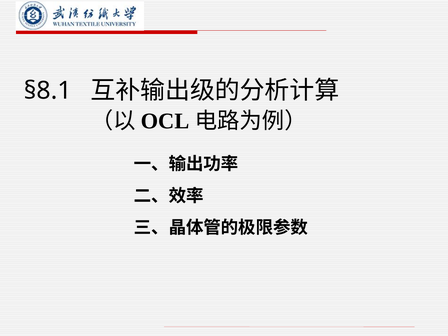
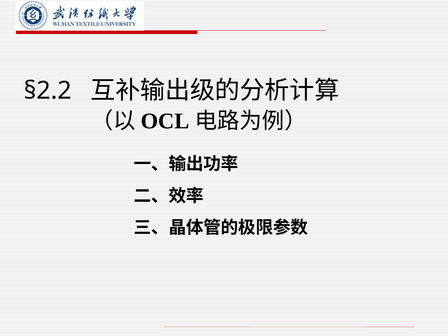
§8.1: §8.1 -> §2.2
